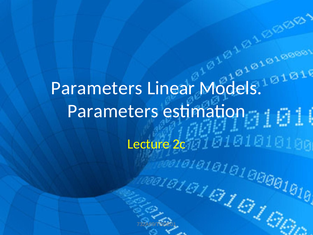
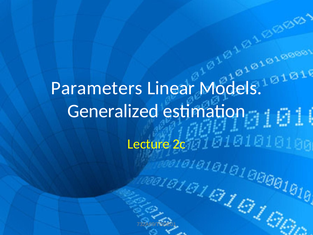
Parameters at (113, 111): Parameters -> Generalized
